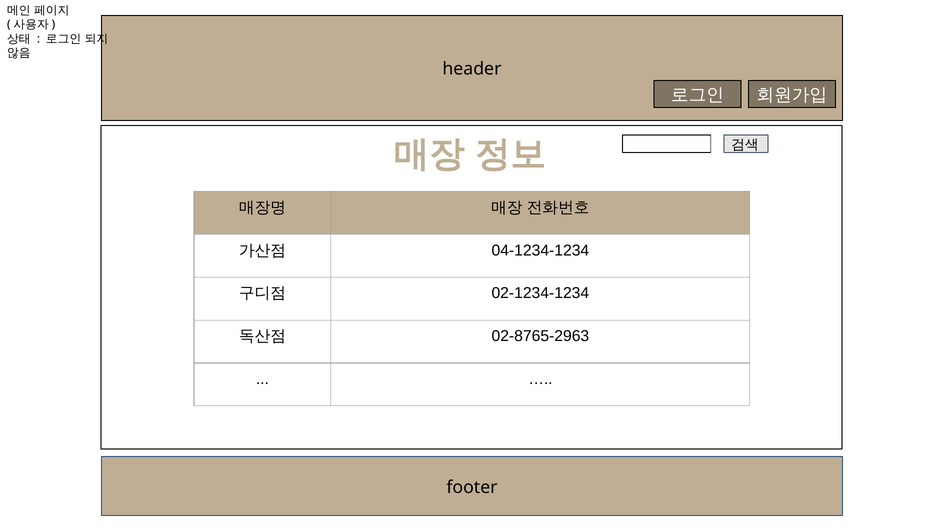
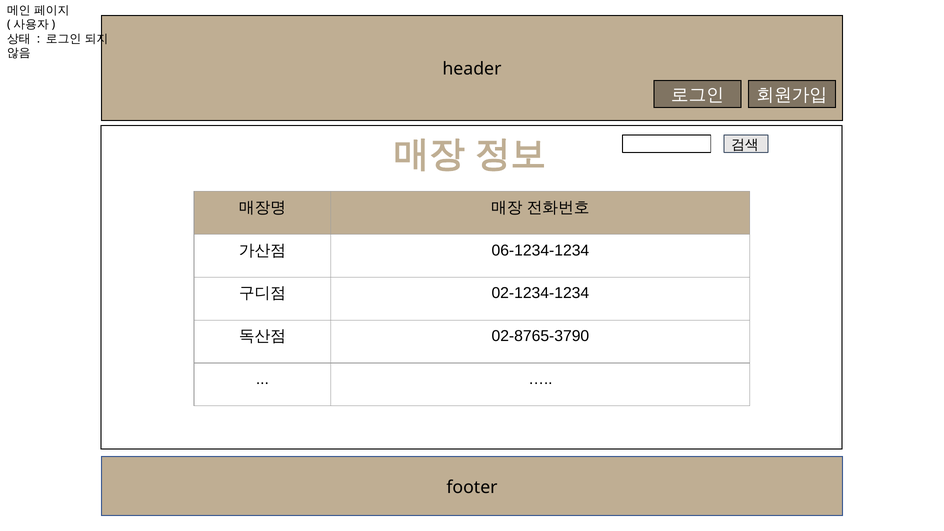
04-1234-1234: 04-1234-1234 -> 06-1234-1234
02-8765-2963: 02-8765-2963 -> 02-8765-3790
